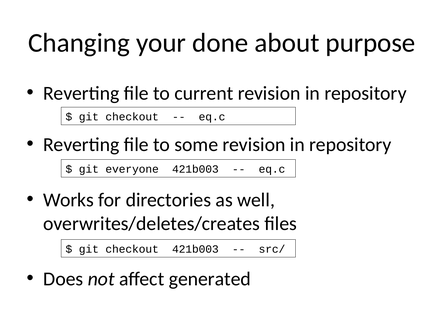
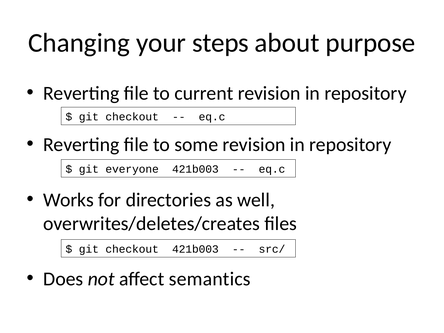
done: done -> steps
generated: generated -> semantics
